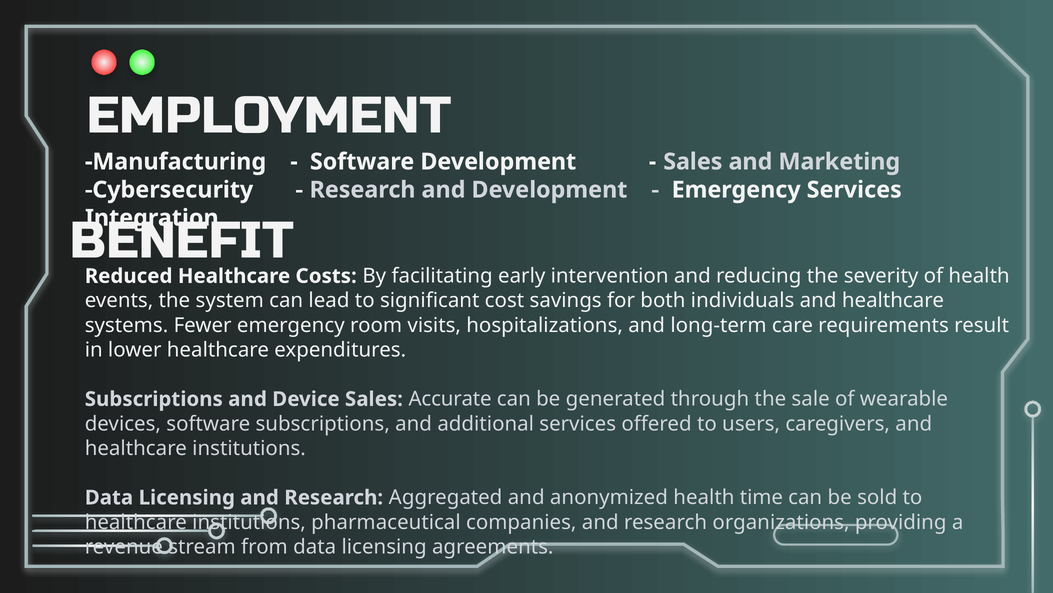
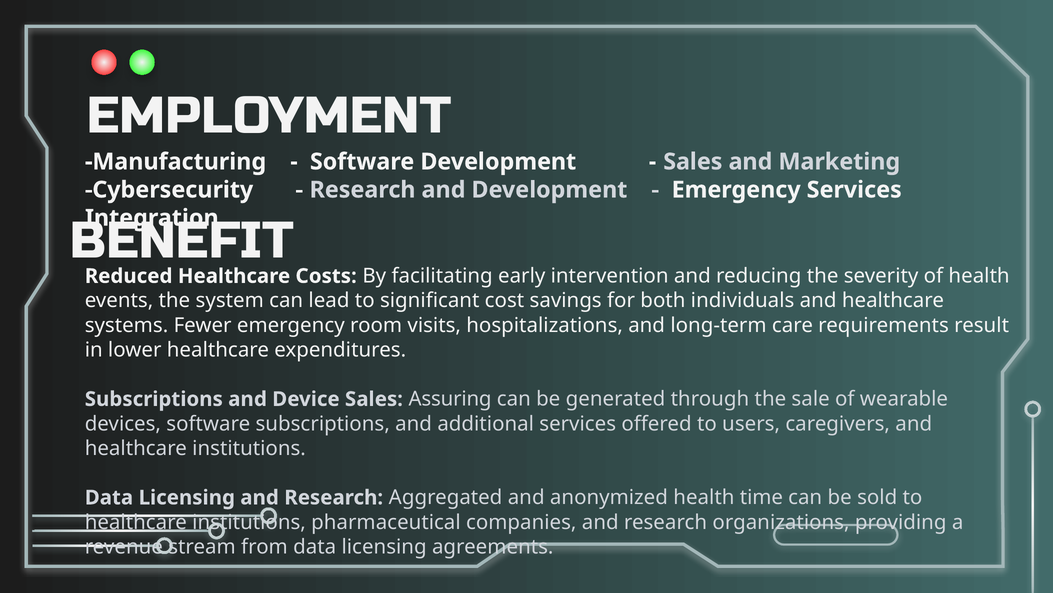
Accurate: Accurate -> Assuring
